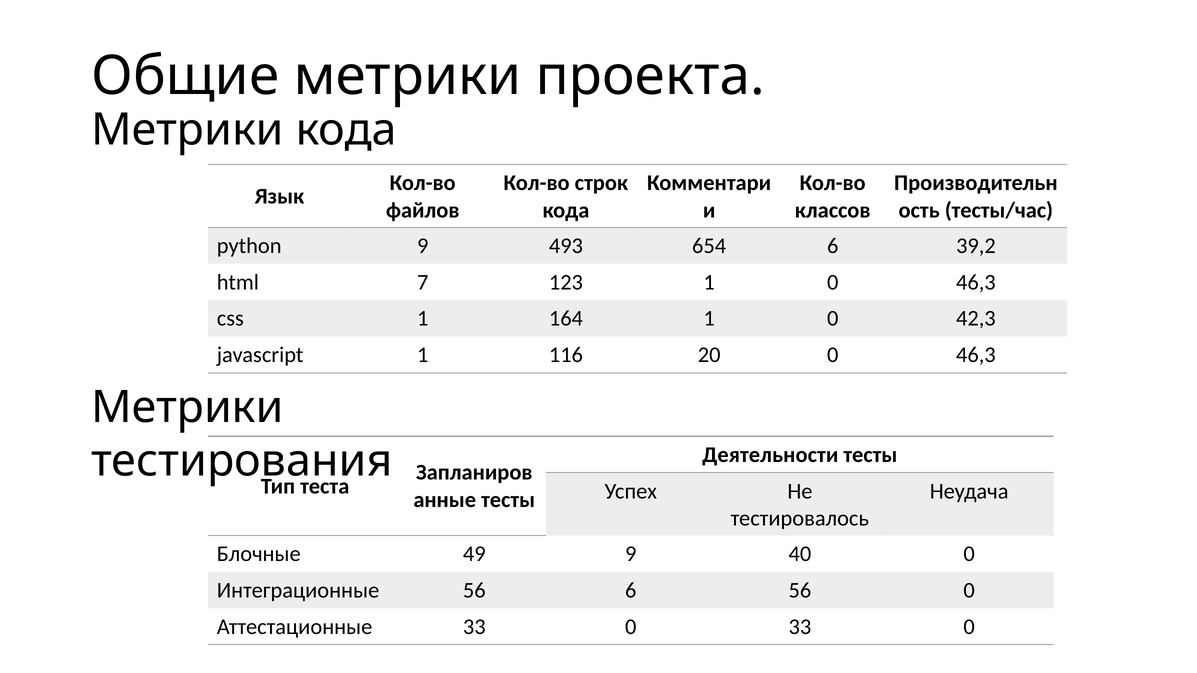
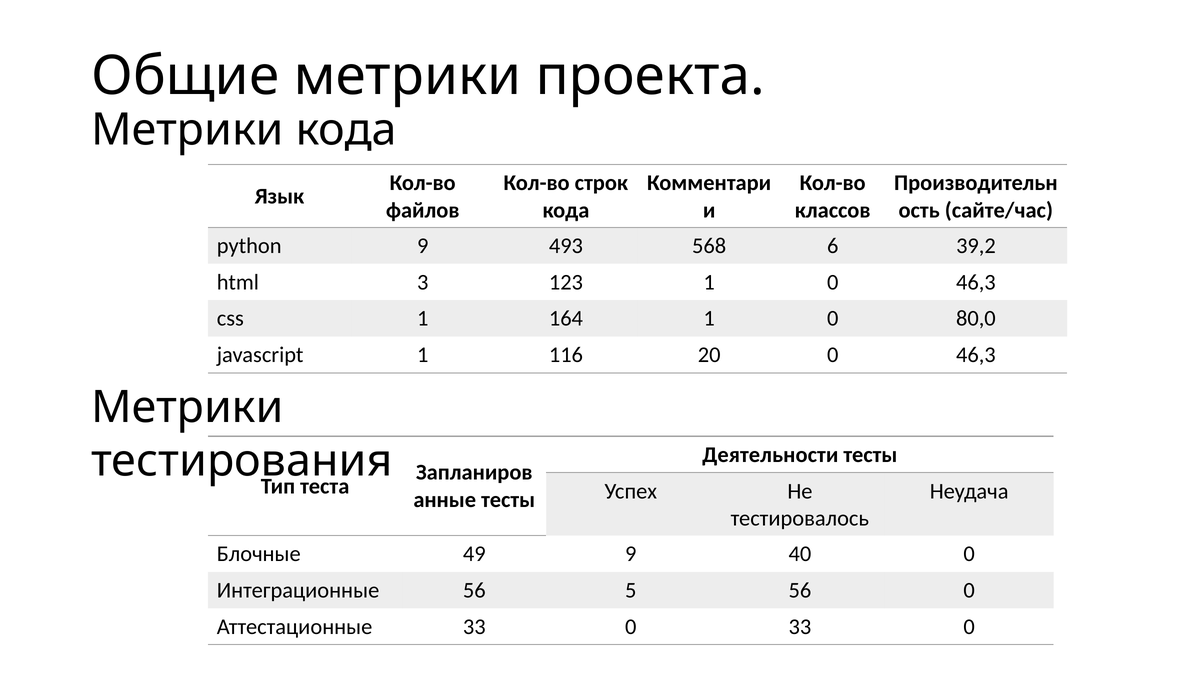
тесты/час: тесты/час -> сайте/час
654: 654 -> 568
7: 7 -> 3
42,3: 42,3 -> 80,0
56 6: 6 -> 5
